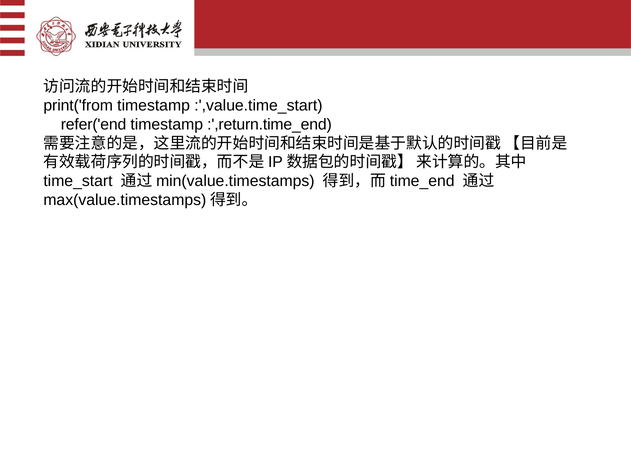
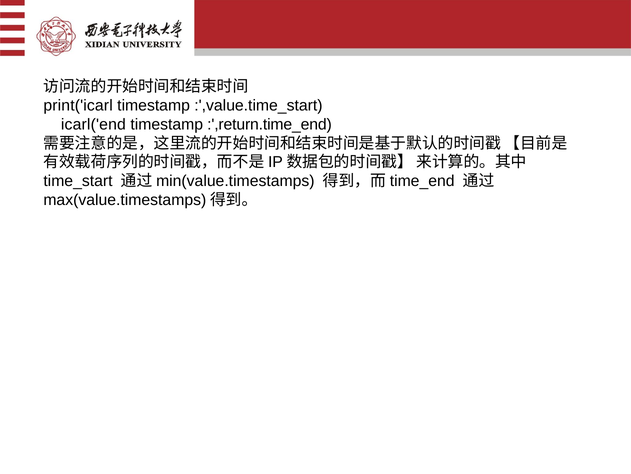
print('from: print('from -> print('icarl
refer('end: refer('end -> icarl('end
